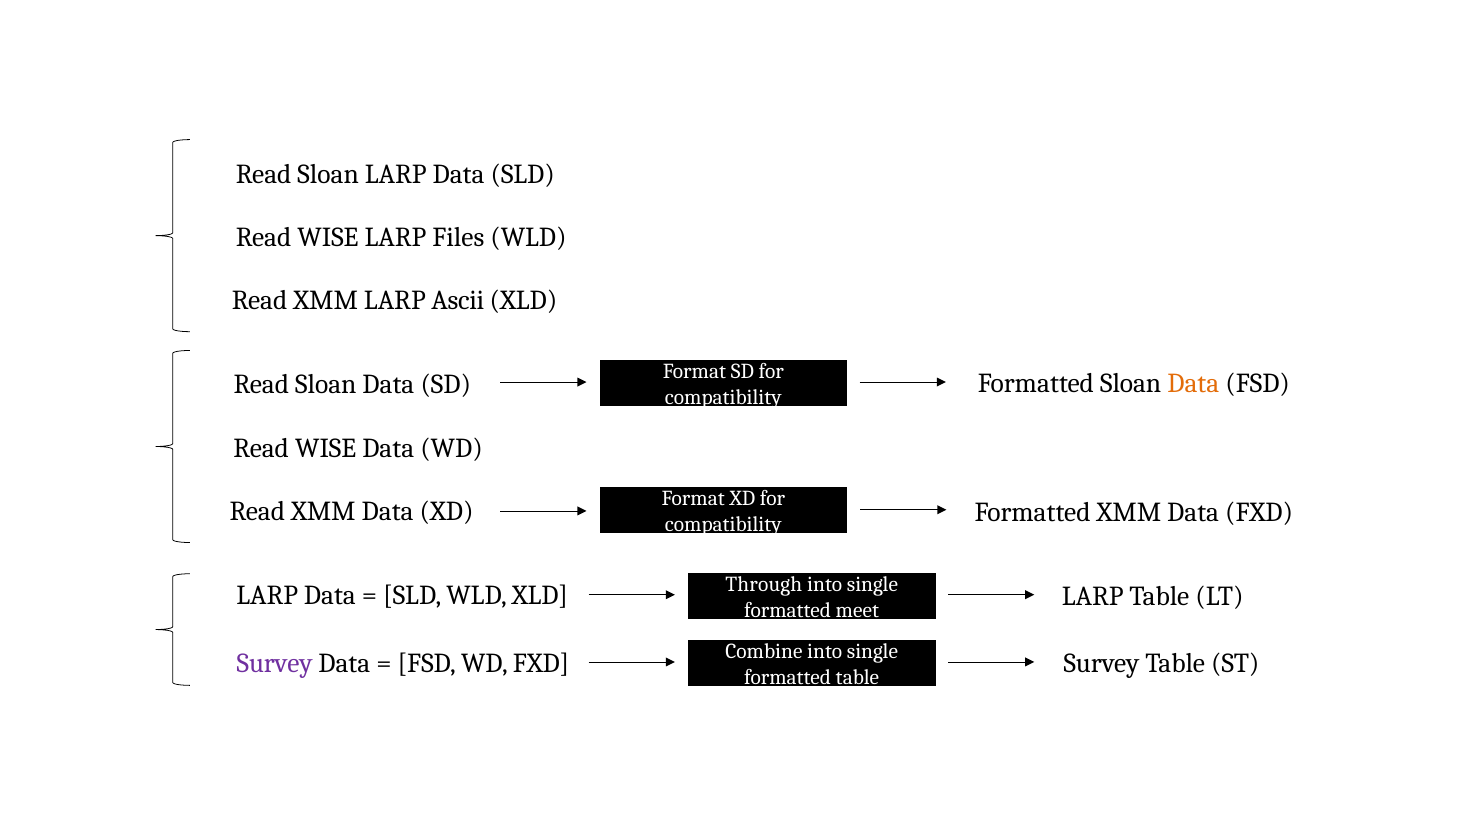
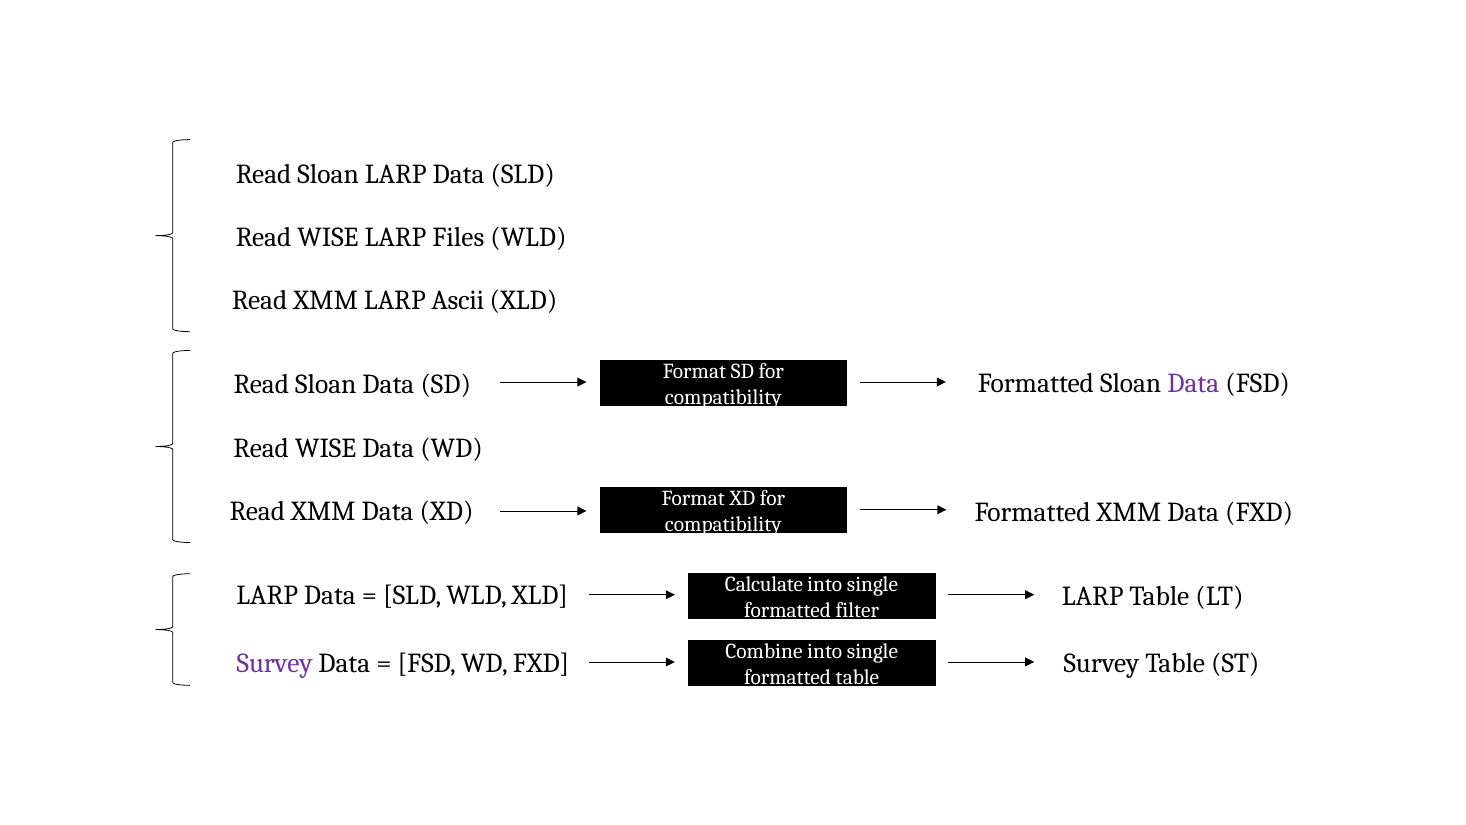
Data at (1193, 383) colour: orange -> purple
Through: Through -> Calculate
meet: meet -> filter
